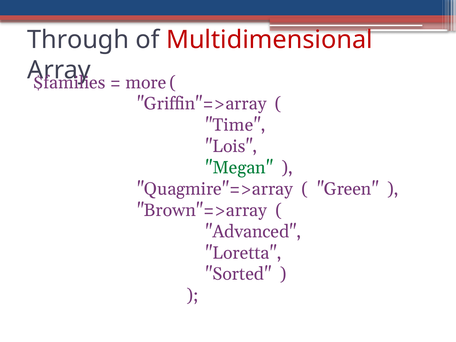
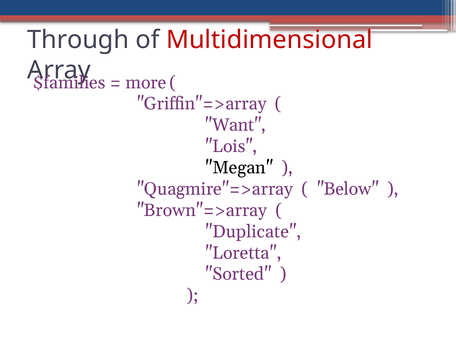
Time: Time -> Want
Megan colour: green -> black
Green: Green -> Below
Advanced: Advanced -> Duplicate
